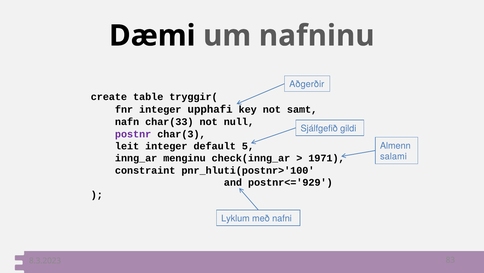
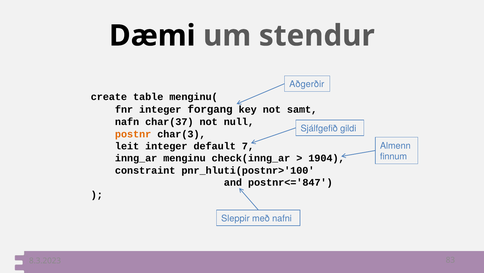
nafninu: nafninu -> stendur
tryggir(: tryggir( -> menginu(
upphafi: upphafi -> forgang
char(33: char(33 -> char(37
postnr colour: purple -> orange
5: 5 -> 7
salami: salami -> finnum
1971: 1971 -> 1904
postnr<='929: postnr<='929 -> postnr<='847
Lyklum: Lyklum -> Sleppir
